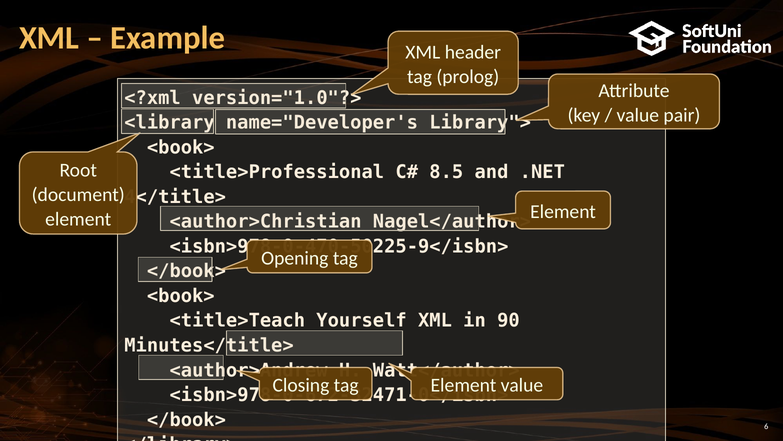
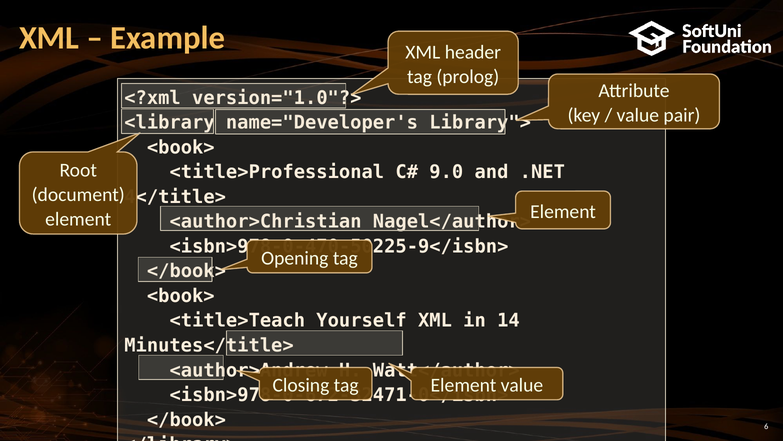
8.5: 8.5 -> 9.0
90: 90 -> 14
